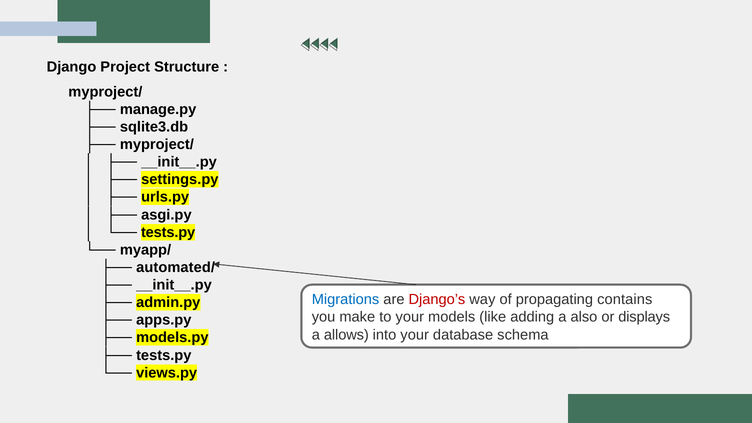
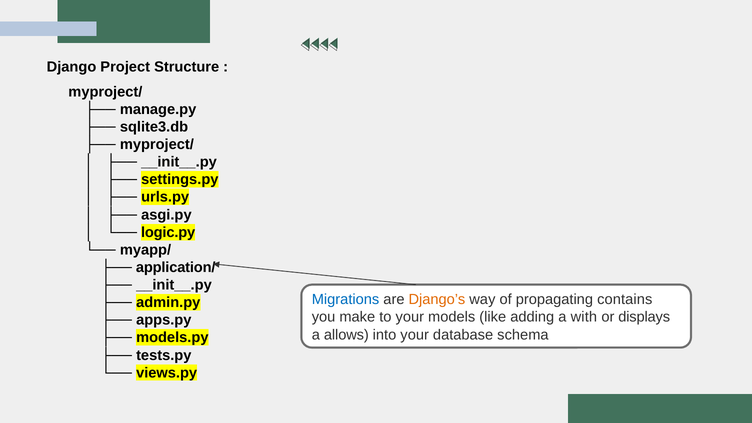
tests.py at (168, 232): tests.py -> logic.py
automated/: automated/ -> application/
Django’s colour: red -> orange
also: also -> with
